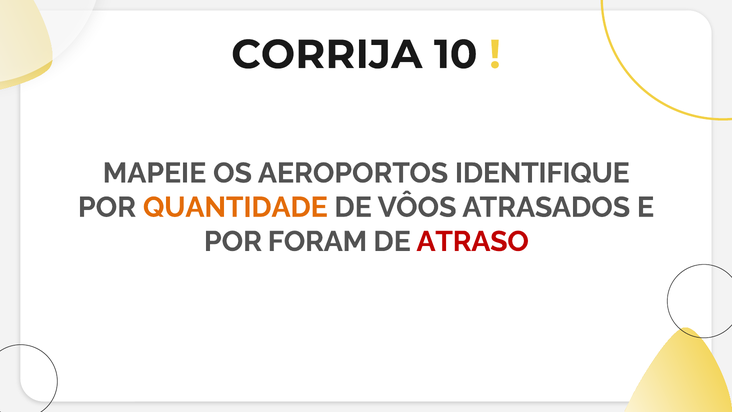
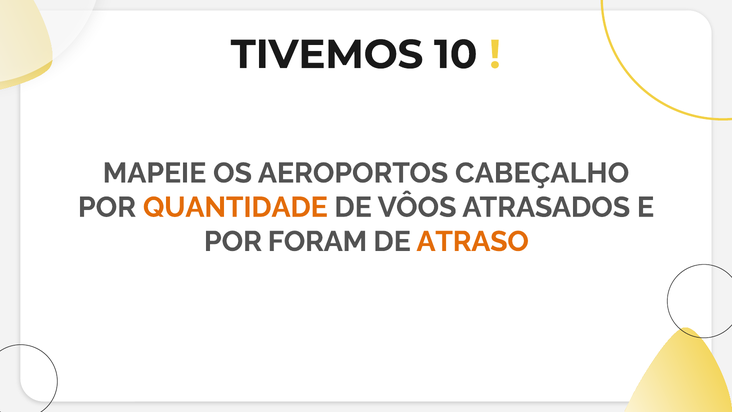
CORRIJA: CORRIJA -> TIVEMOS
IDENTIFIQUE: IDENTIFIQUE -> CABEÇALHO
ATRASO colour: red -> orange
